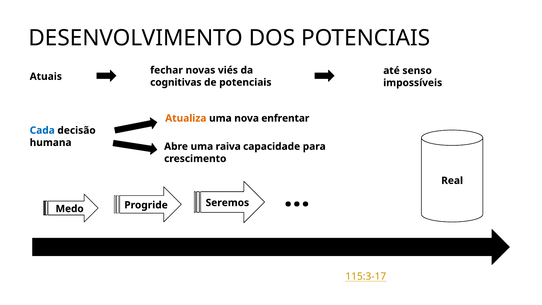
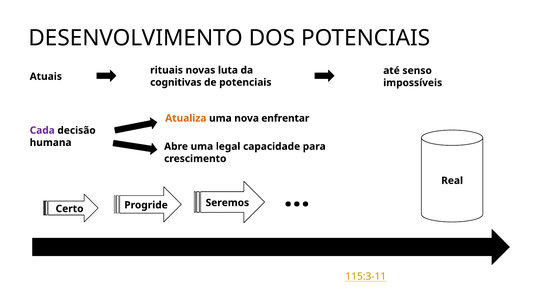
fechar: fechar -> rituais
viés: viés -> luta
Cada colour: blue -> purple
raiva: raiva -> legal
Medo: Medo -> Certo
115:3-17: 115:3-17 -> 115:3-11
